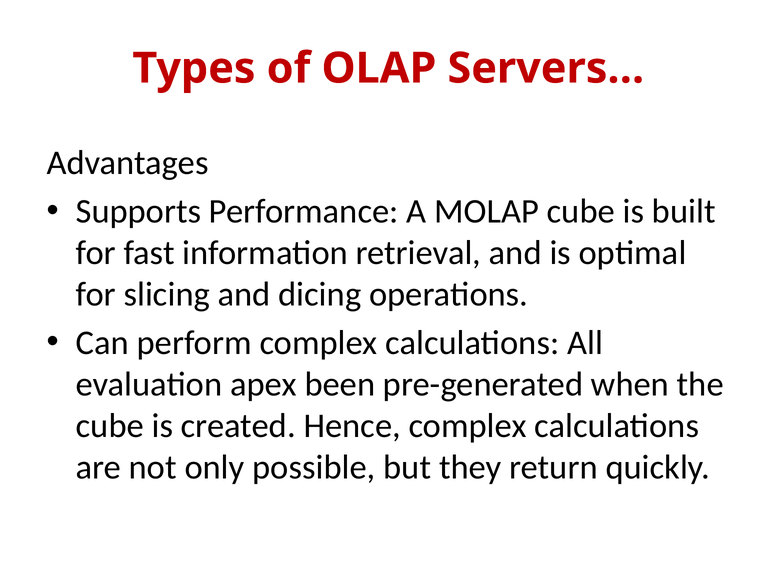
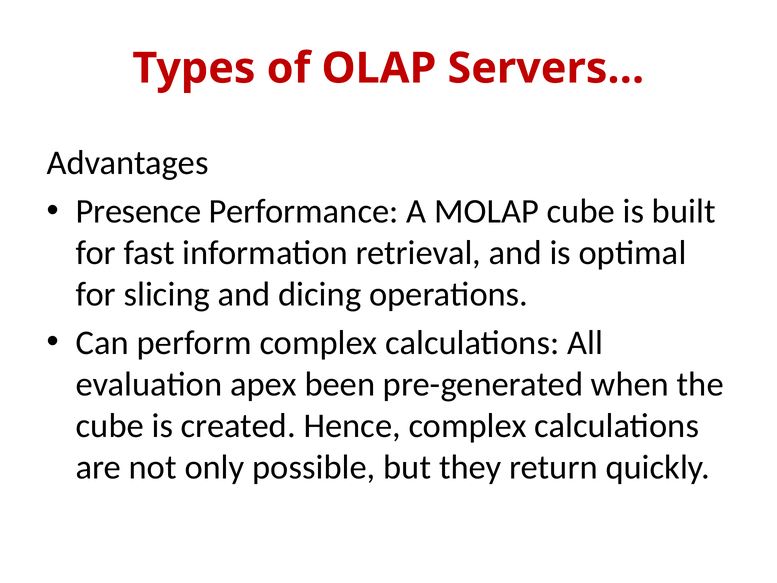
Supports: Supports -> Presence
